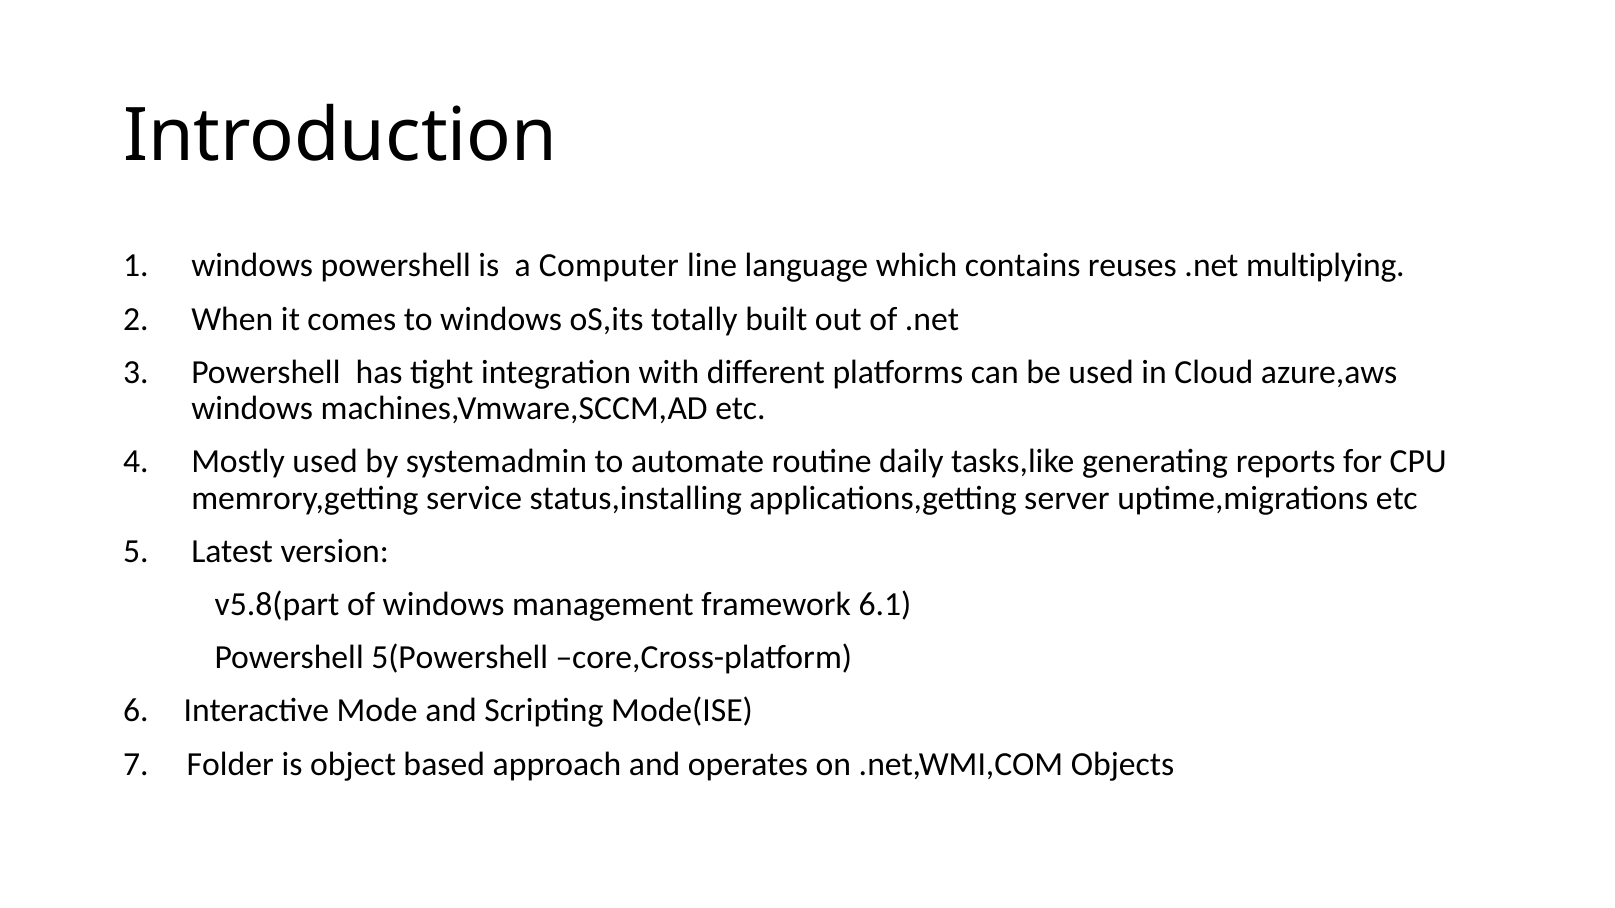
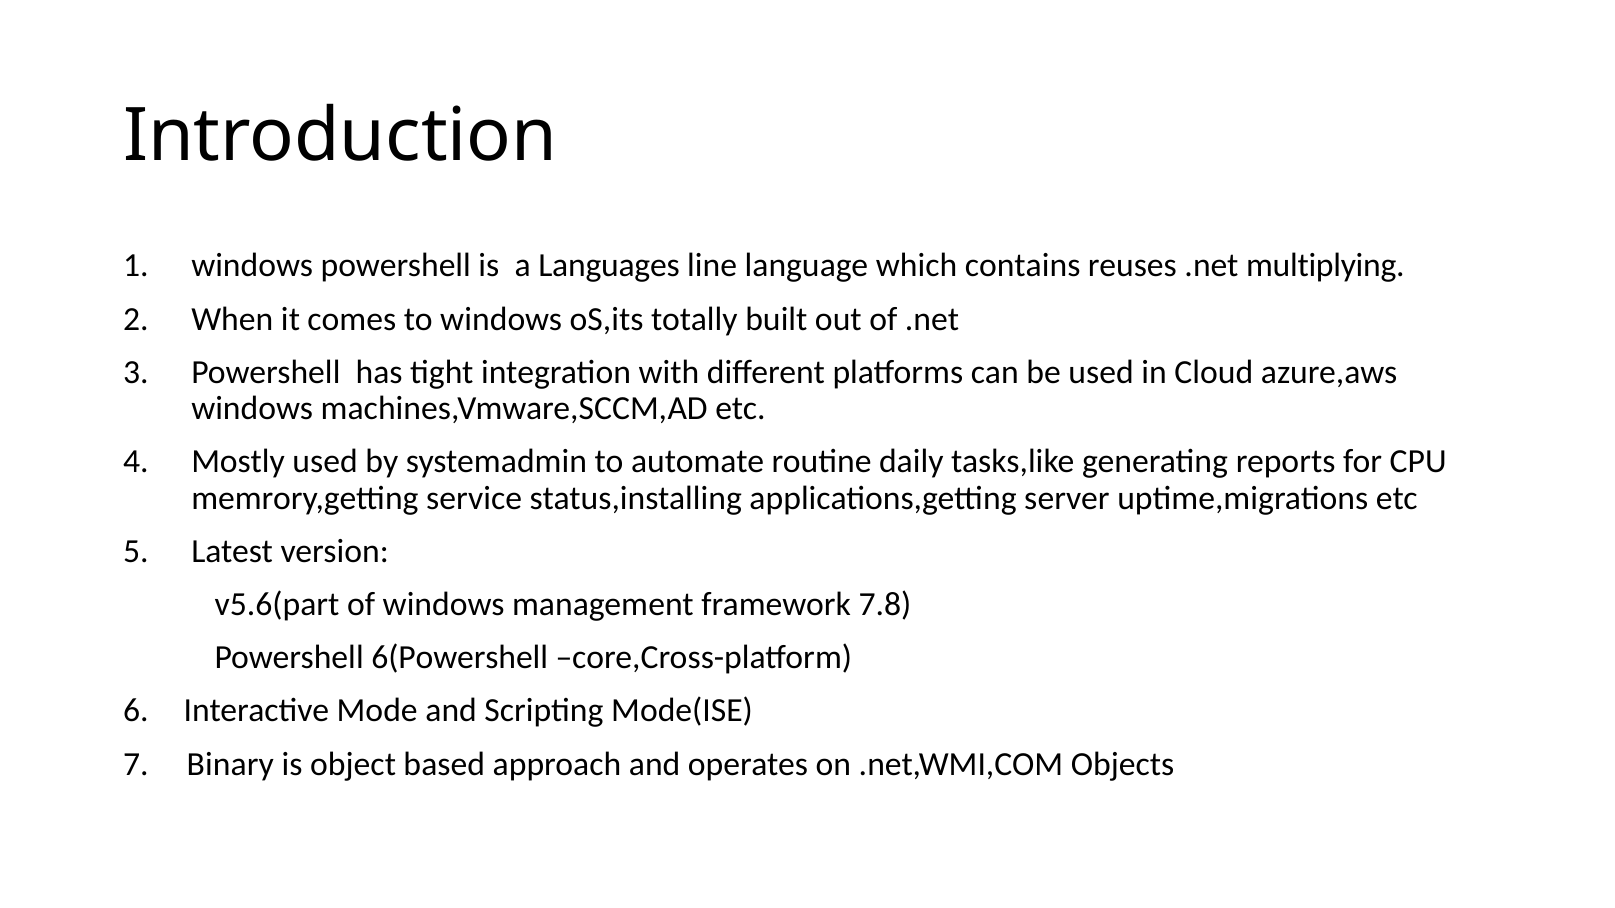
Computer: Computer -> Languages
v5.8(part: v5.8(part -> v5.6(part
6.1: 6.1 -> 7.8
5(Powershell: 5(Powershell -> 6(Powershell
Folder: Folder -> Binary
